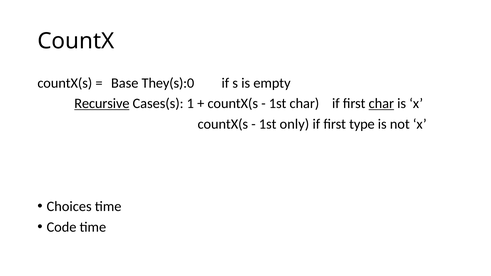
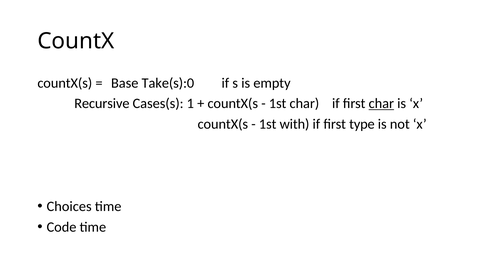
They(s):0: They(s):0 -> Take(s):0
Recursive underline: present -> none
only: only -> with
